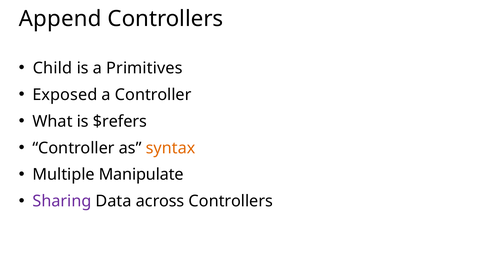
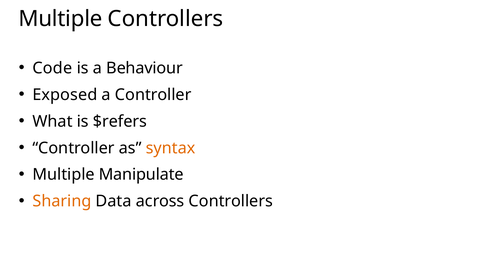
Append at (60, 19): Append -> Multiple
Child: Child -> Code
Primitives: Primitives -> Behaviour
Sharing colour: purple -> orange
